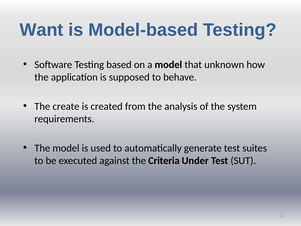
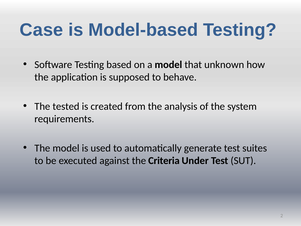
Want: Want -> Case
create: create -> tested
